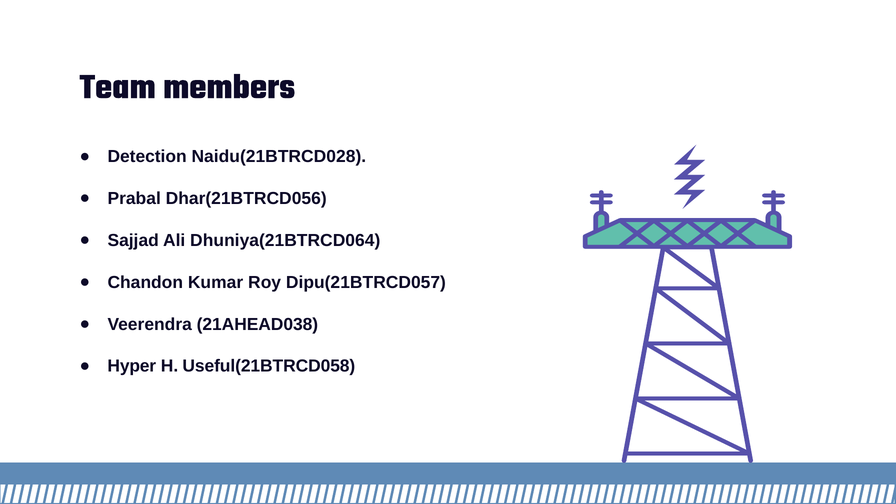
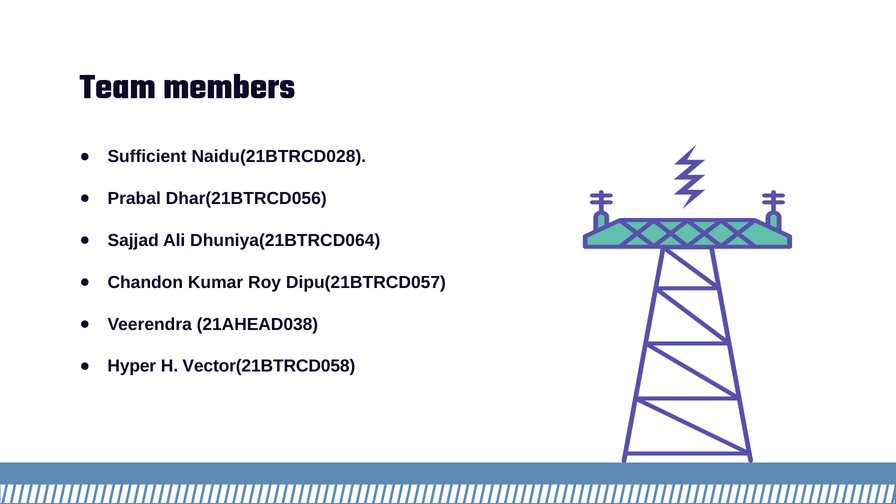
Detection: Detection -> Sufficient
Useful(21BTRCD058: Useful(21BTRCD058 -> Vector(21BTRCD058
